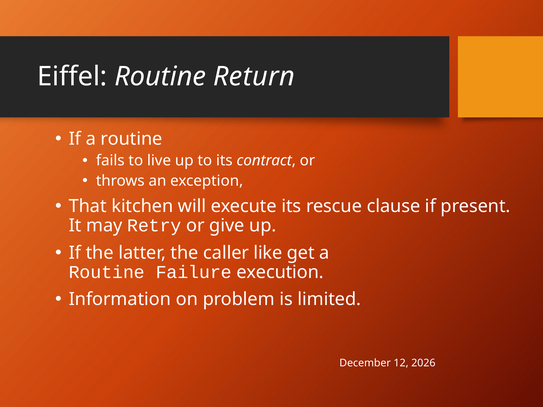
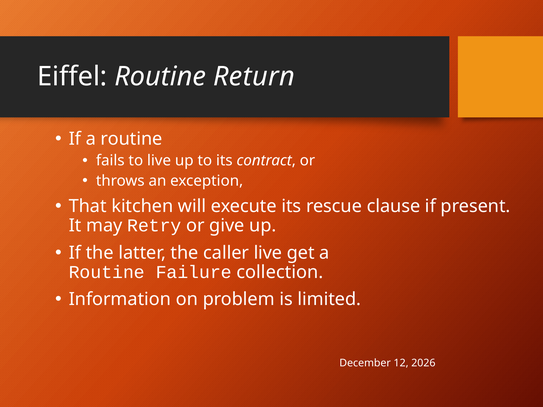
caller like: like -> live
execution: execution -> collection
